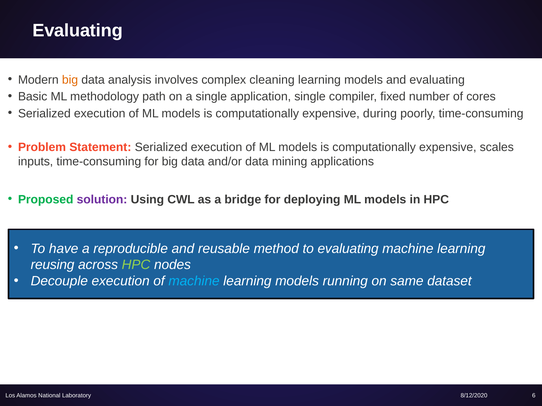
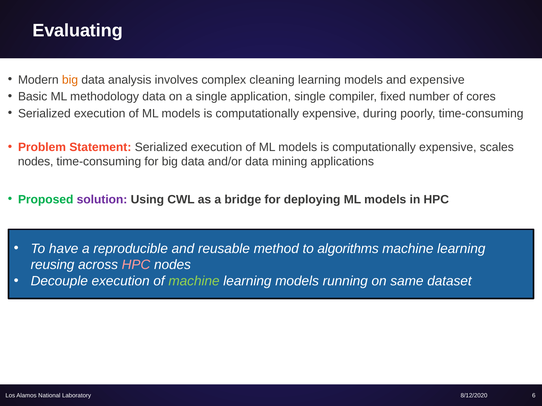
and evaluating: evaluating -> expensive
methodology path: path -> data
inputs at (36, 162): inputs -> nodes
to evaluating: evaluating -> algorithms
HPC at (136, 265) colour: light green -> pink
machine at (194, 281) colour: light blue -> light green
